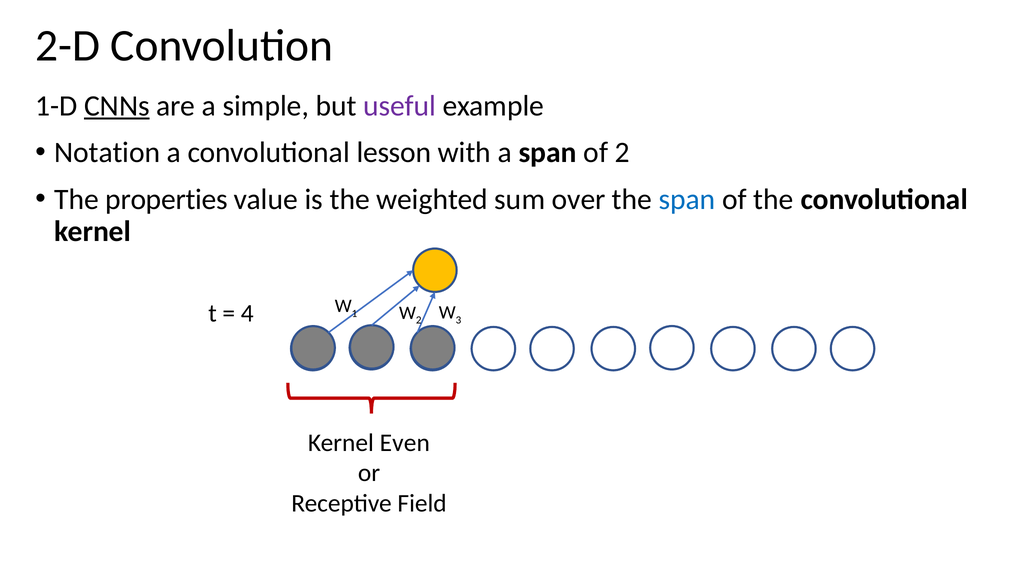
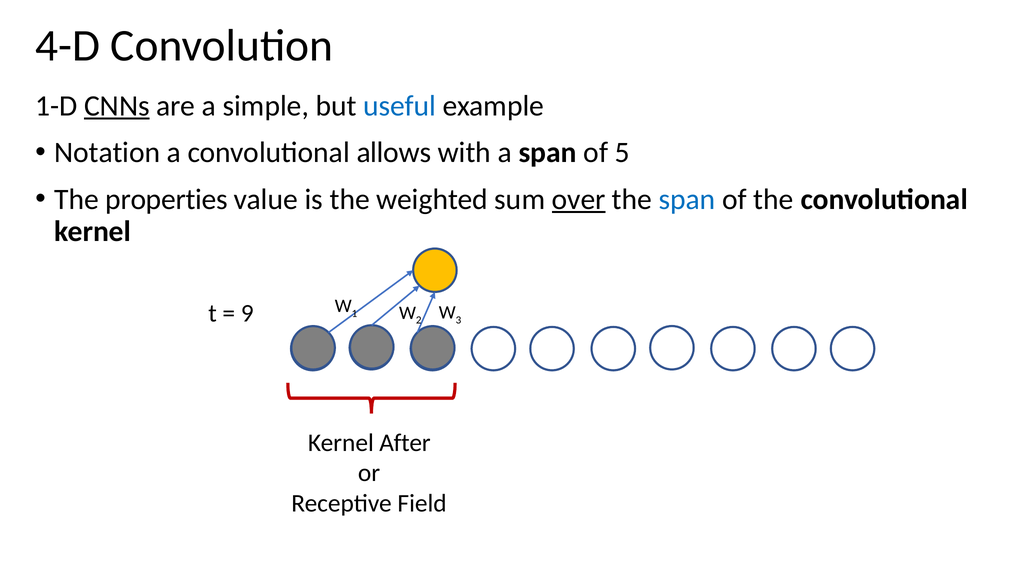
2-D: 2-D -> 4-D
useful colour: purple -> blue
lesson: lesson -> allows
of 2: 2 -> 5
over underline: none -> present
4: 4 -> 9
Even: Even -> After
